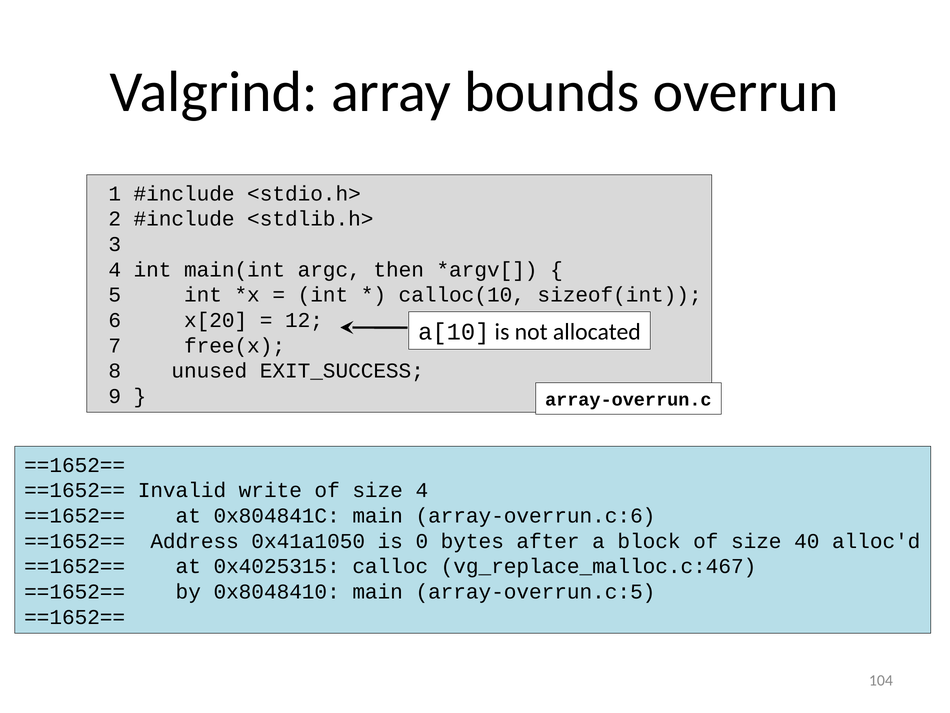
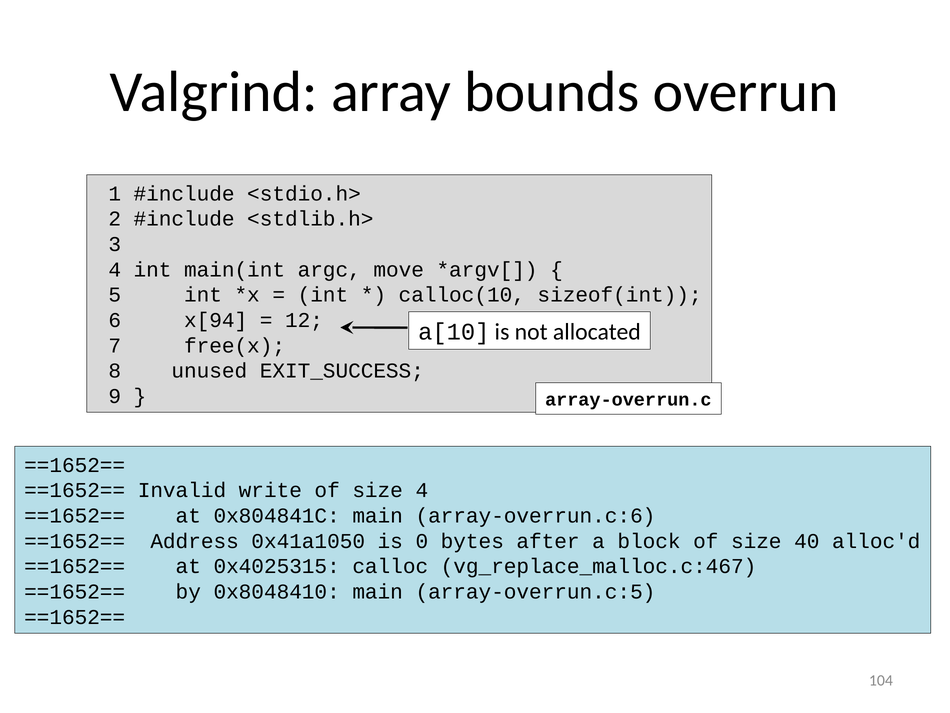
then: then -> move
x[20: x[20 -> x[94
